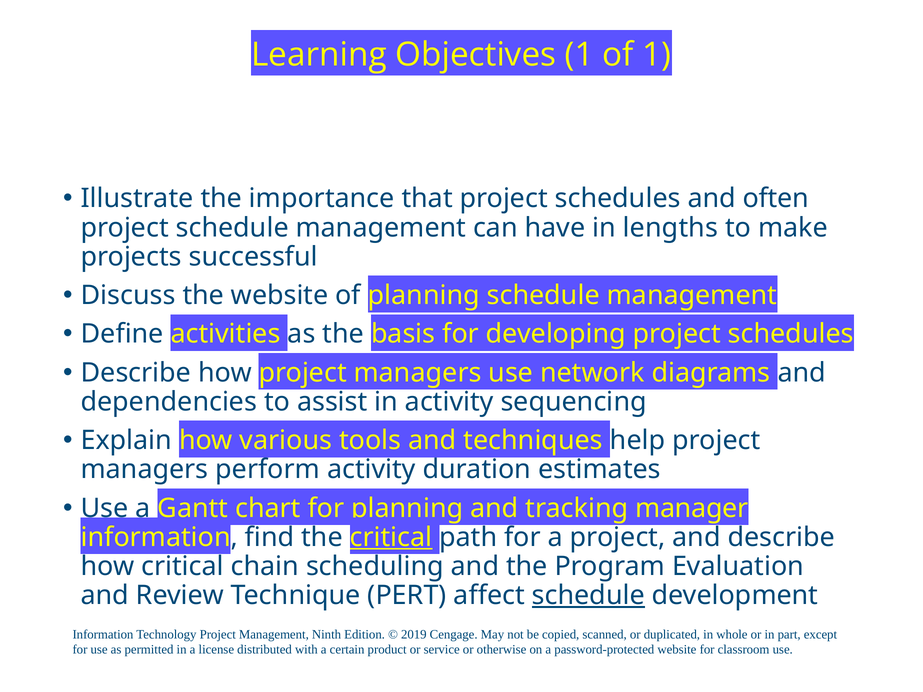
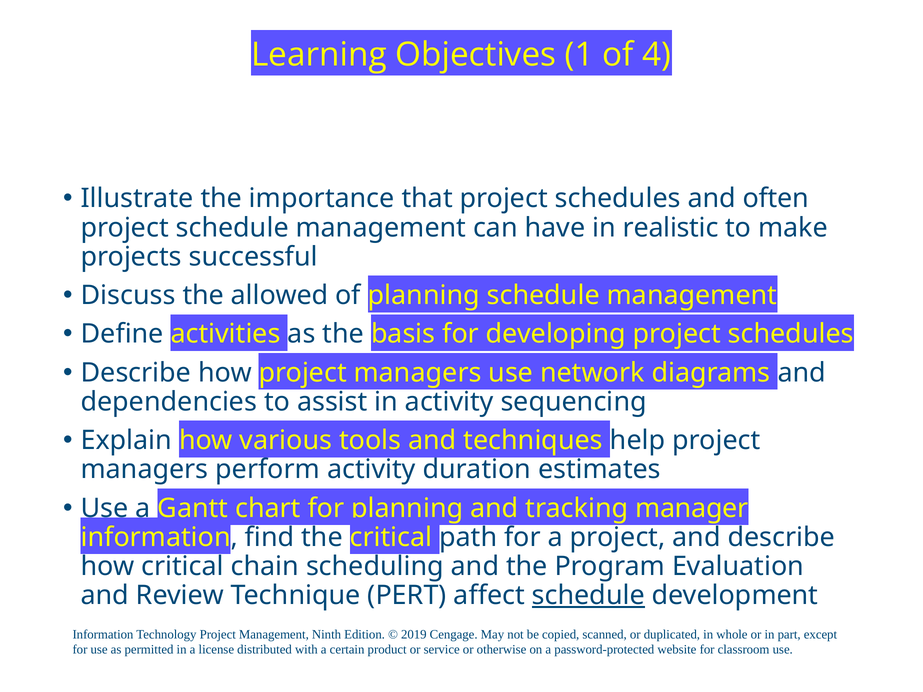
of 1: 1 -> 4
lengths: lengths -> realistic
the website: website -> allowed
critical at (391, 538) underline: present -> none
